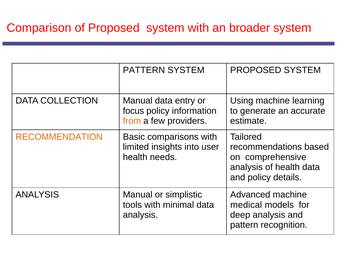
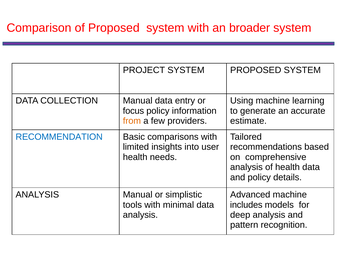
PATTERN at (144, 70): PATTERN -> PROJECT
RECOMMENDATION colour: orange -> blue
medical: medical -> includes
